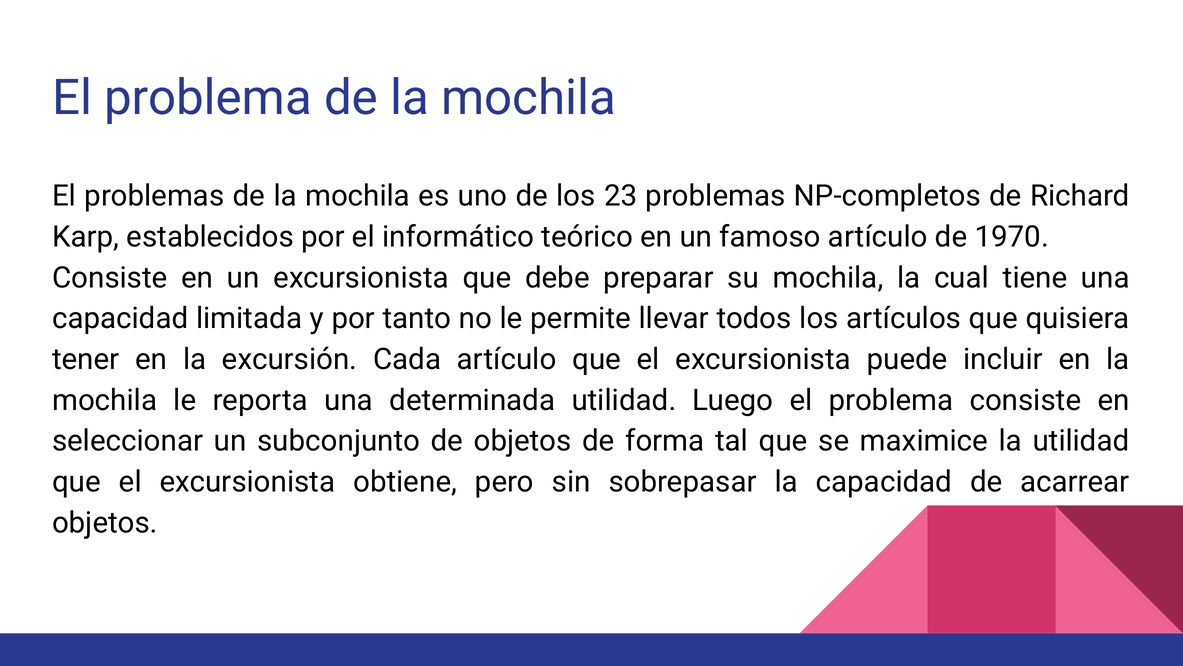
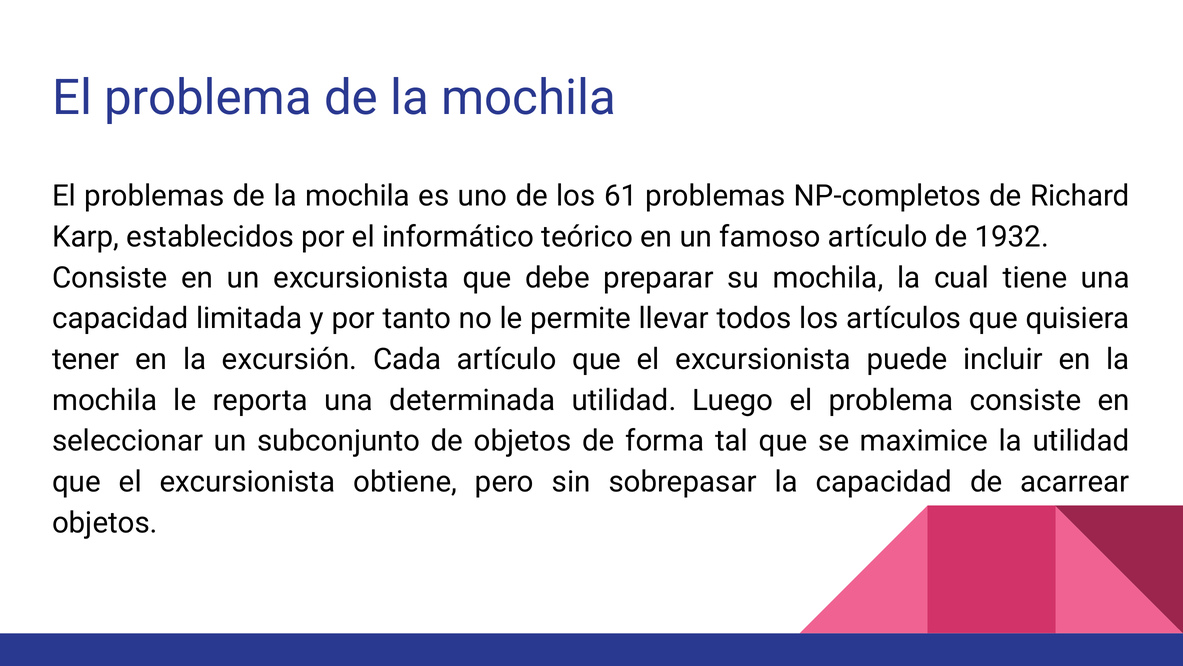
23: 23 -> 61
1970: 1970 -> 1932
